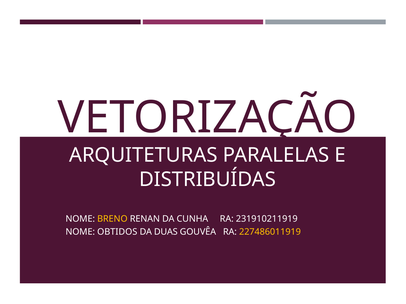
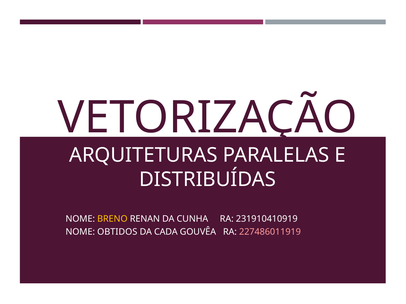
231910211919: 231910211919 -> 231910410919
DUAS: DUAS -> CADA
227486011919 colour: yellow -> pink
